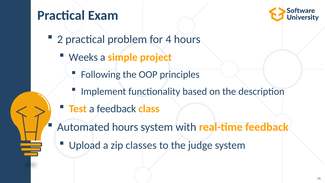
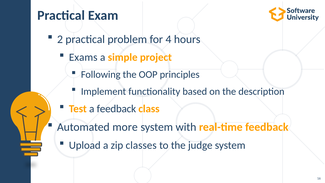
Weeks: Weeks -> Exams
Automated hours: hours -> more
